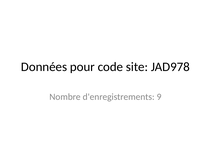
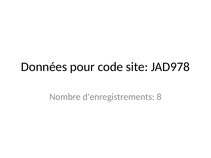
9: 9 -> 8
